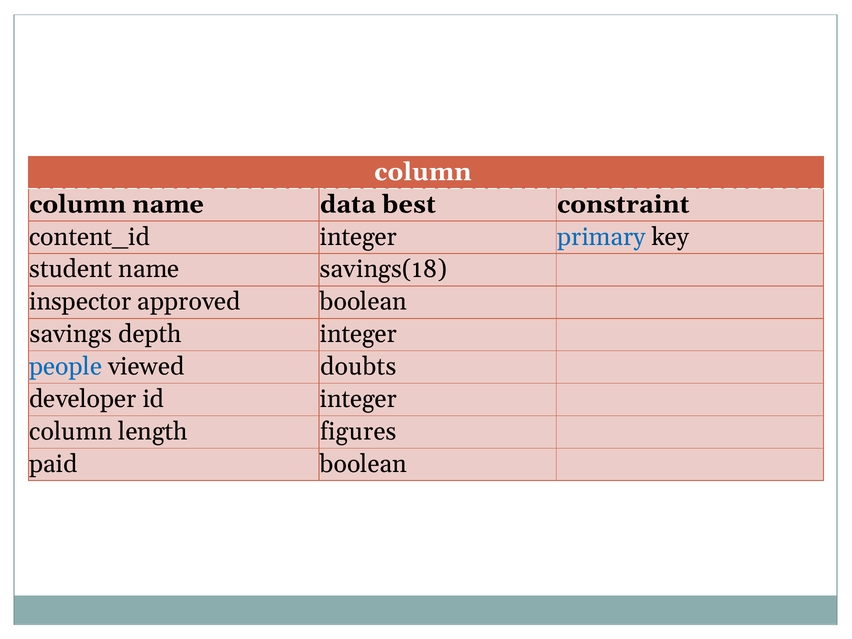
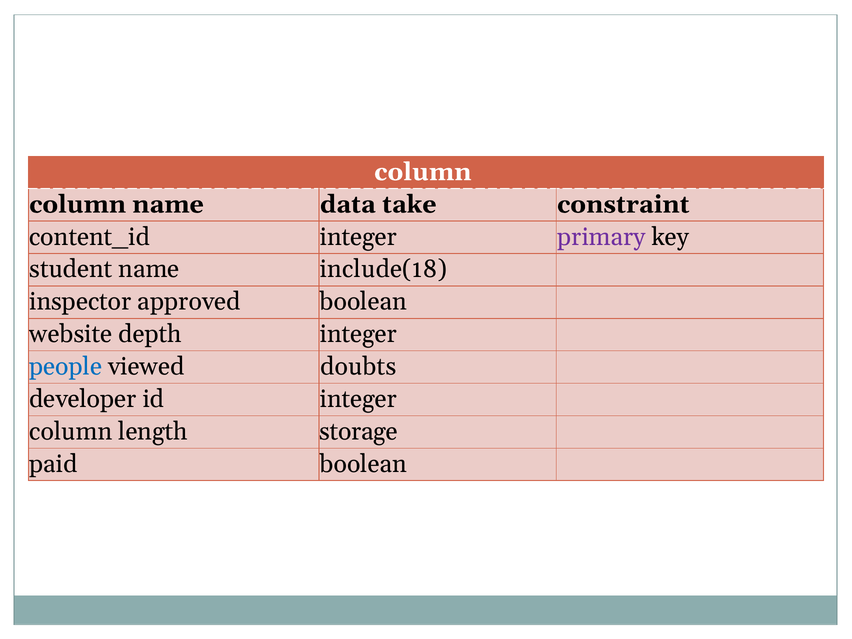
best: best -> take
primary colour: blue -> purple
savings(18: savings(18 -> include(18
savings: savings -> website
figures: figures -> storage
